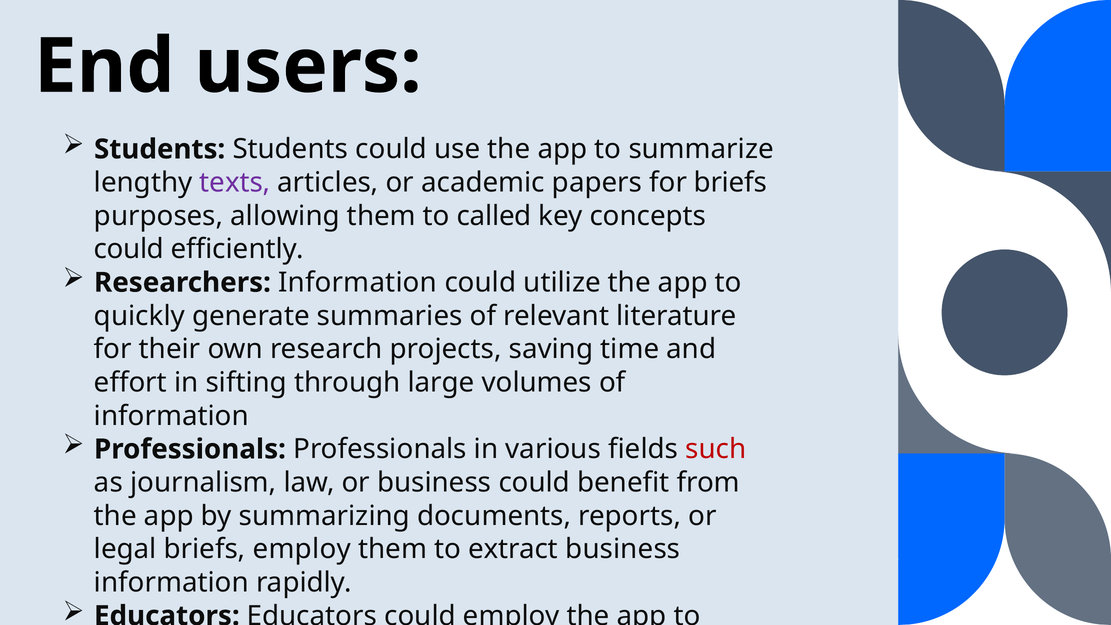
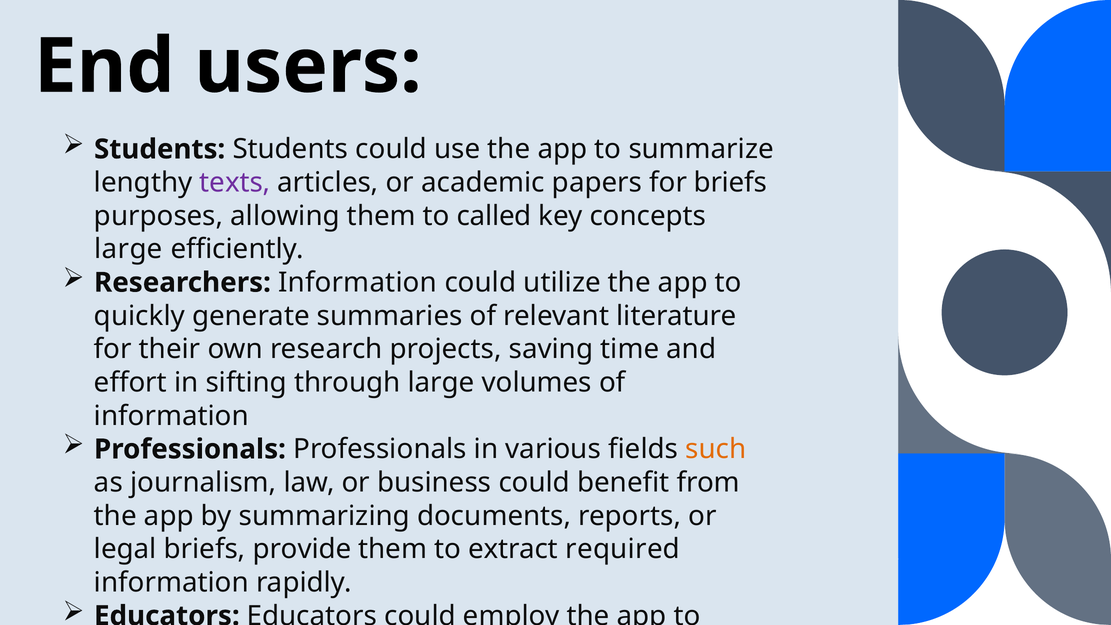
could at (129, 249): could -> large
such colour: red -> orange
briefs employ: employ -> provide
extract business: business -> required
